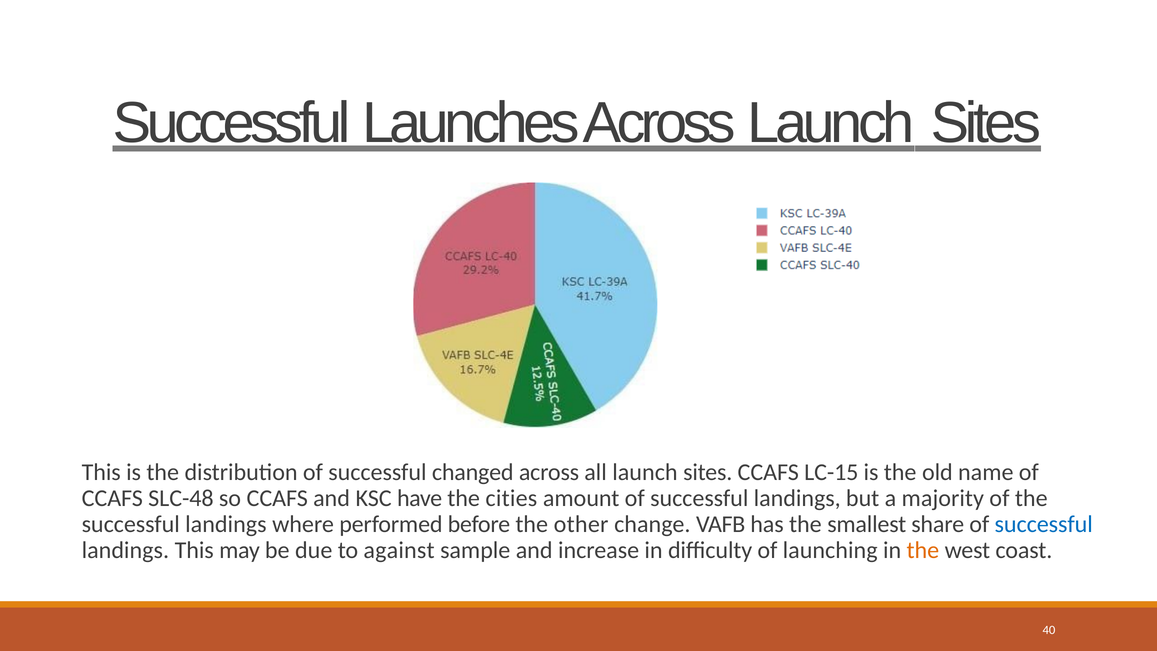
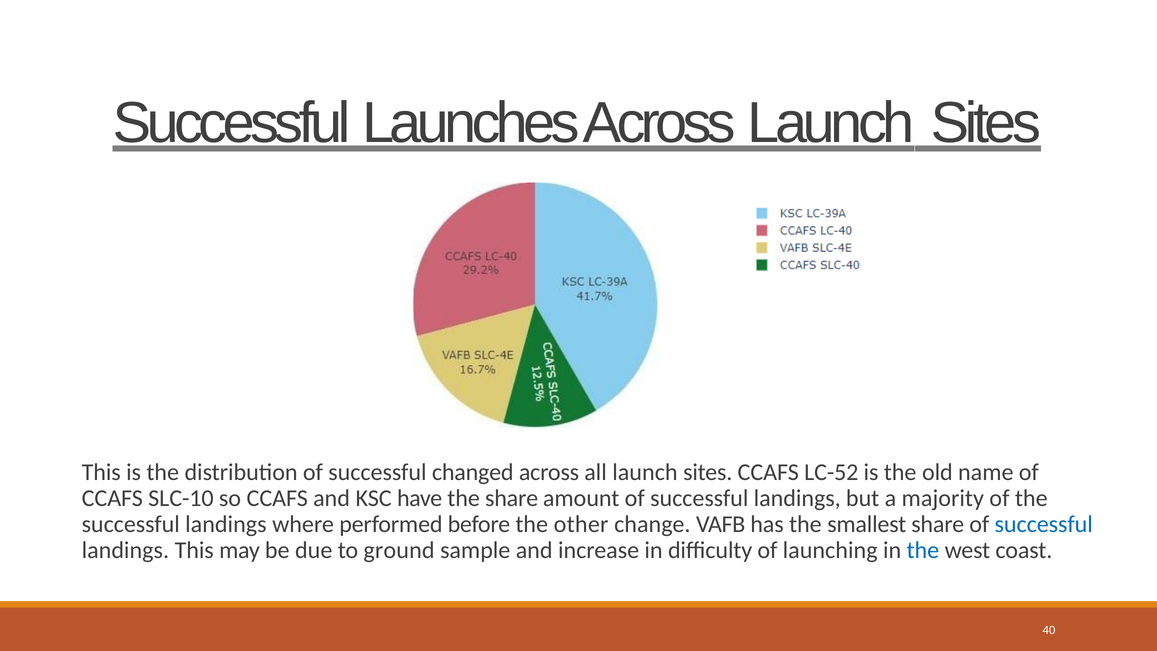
LC-15: LC-15 -> LC-52
SLC-48: SLC-48 -> SLC-10
the cities: cities -> share
against: against -> ground
the at (923, 550) colour: orange -> blue
